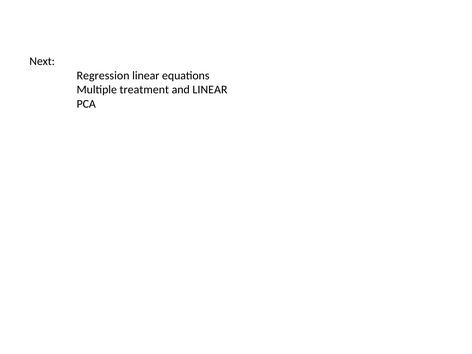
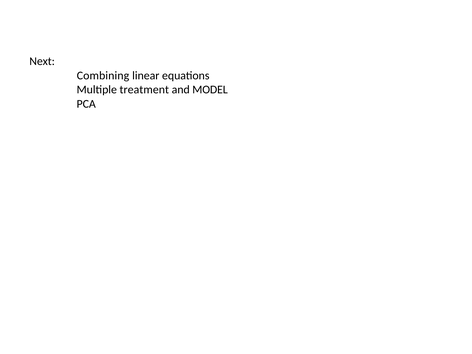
Regression: Regression -> Combining
and LINEAR: LINEAR -> MODEL
